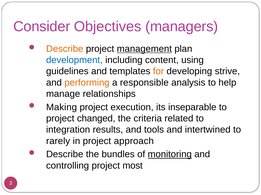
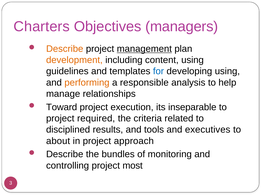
Consider: Consider -> Charters
development colour: blue -> orange
for colour: orange -> blue
developing strive: strive -> using
Making: Making -> Toward
changed: changed -> required
integration: integration -> disciplined
intertwined: intertwined -> executives
rarely: rarely -> about
monitoring underline: present -> none
